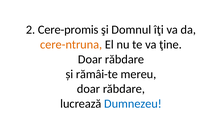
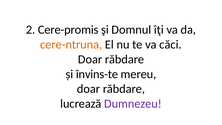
ţine: ţine -> căci
rămâi-te: rămâi-te -> învins-te
Dumnezeu colour: blue -> purple
